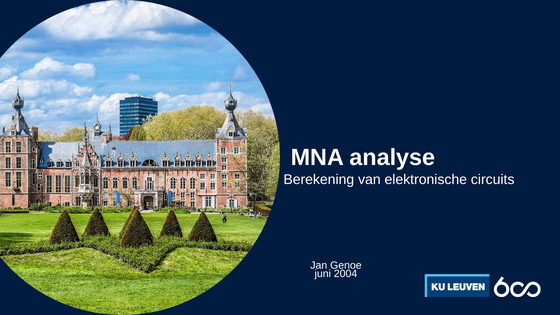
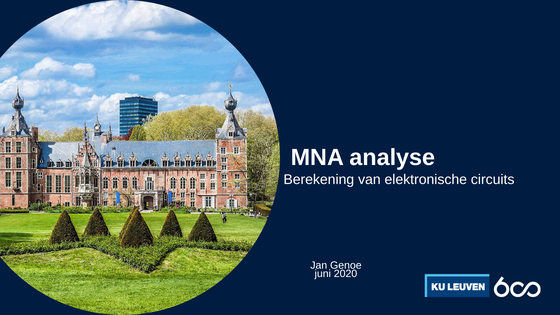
2004: 2004 -> 2020
